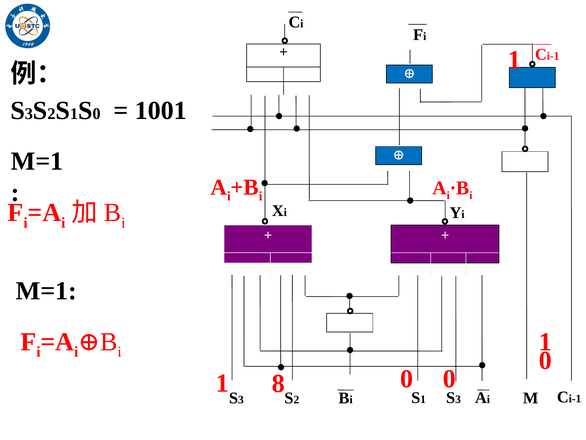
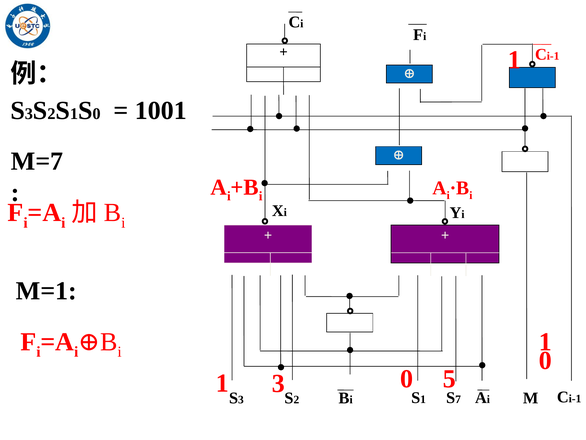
M=1 at (37, 161): M=1 -> M=7
1 8: 8 -> 3
0 0: 0 -> 5
3 at (458, 399): 3 -> 7
